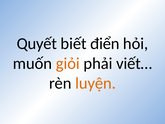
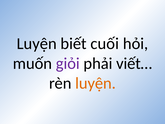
Quyết at (37, 43): Quyết -> Luyện
điển: điển -> cuối
giỏi colour: orange -> purple
